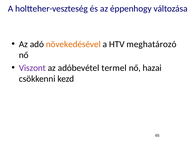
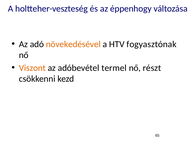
meghatározó: meghatározó -> fogyasztónak
Viszont colour: purple -> orange
hazai: hazai -> részt
